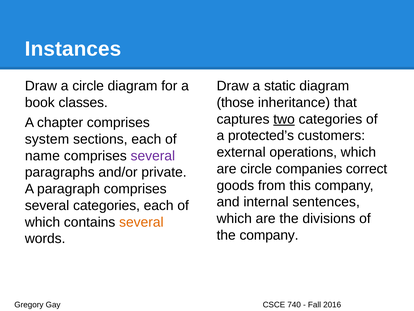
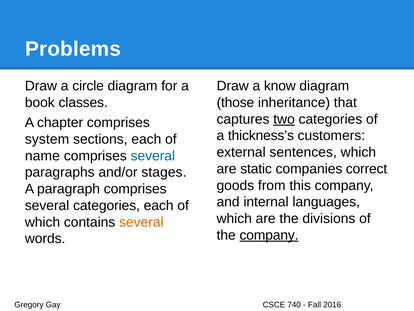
Instances: Instances -> Problems
static: static -> know
protected’s: protected’s -> thickness’s
operations: operations -> sentences
several at (153, 156) colour: purple -> blue
are circle: circle -> static
private: private -> stages
sentences: sentences -> languages
company at (269, 235) underline: none -> present
